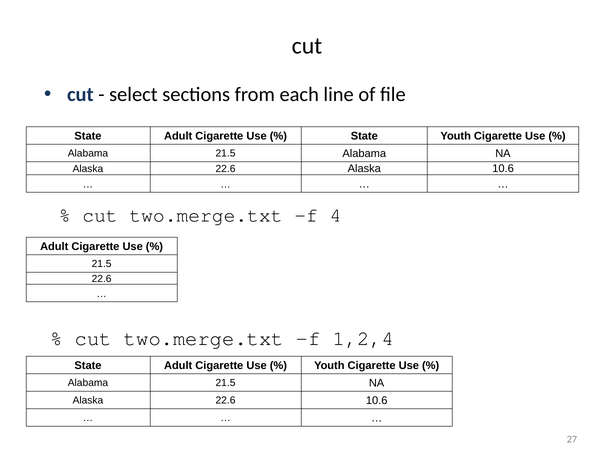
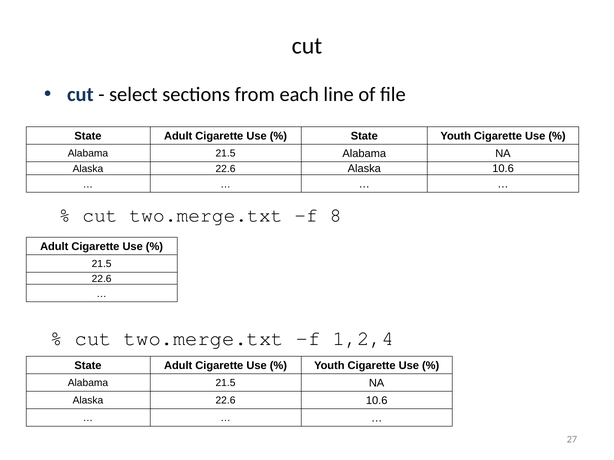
4: 4 -> 8
